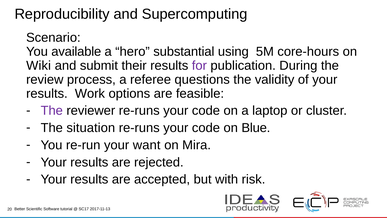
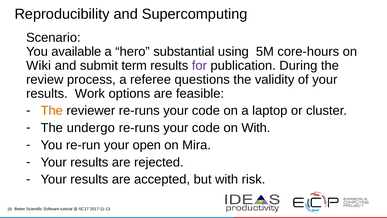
their: their -> term
The at (52, 111) colour: purple -> orange
situation: situation -> undergo
on Blue: Blue -> With
want: want -> open
